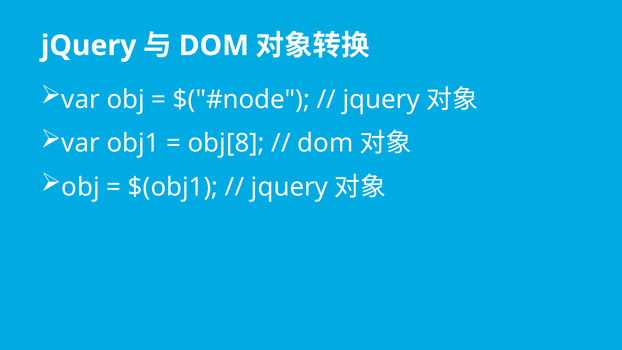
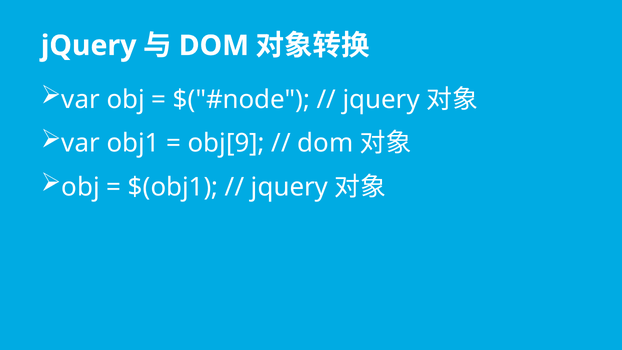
obj[8: obj[8 -> obj[9
